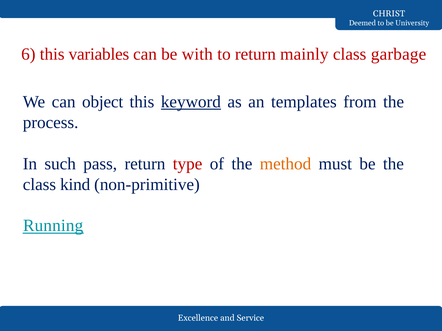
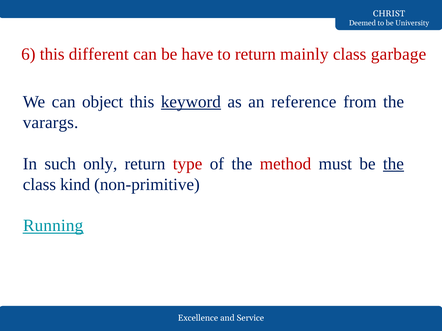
variables: variables -> different
with: with -> have
templates: templates -> reference
process: process -> varargs
pass: pass -> only
method colour: orange -> red
the at (393, 164) underline: none -> present
